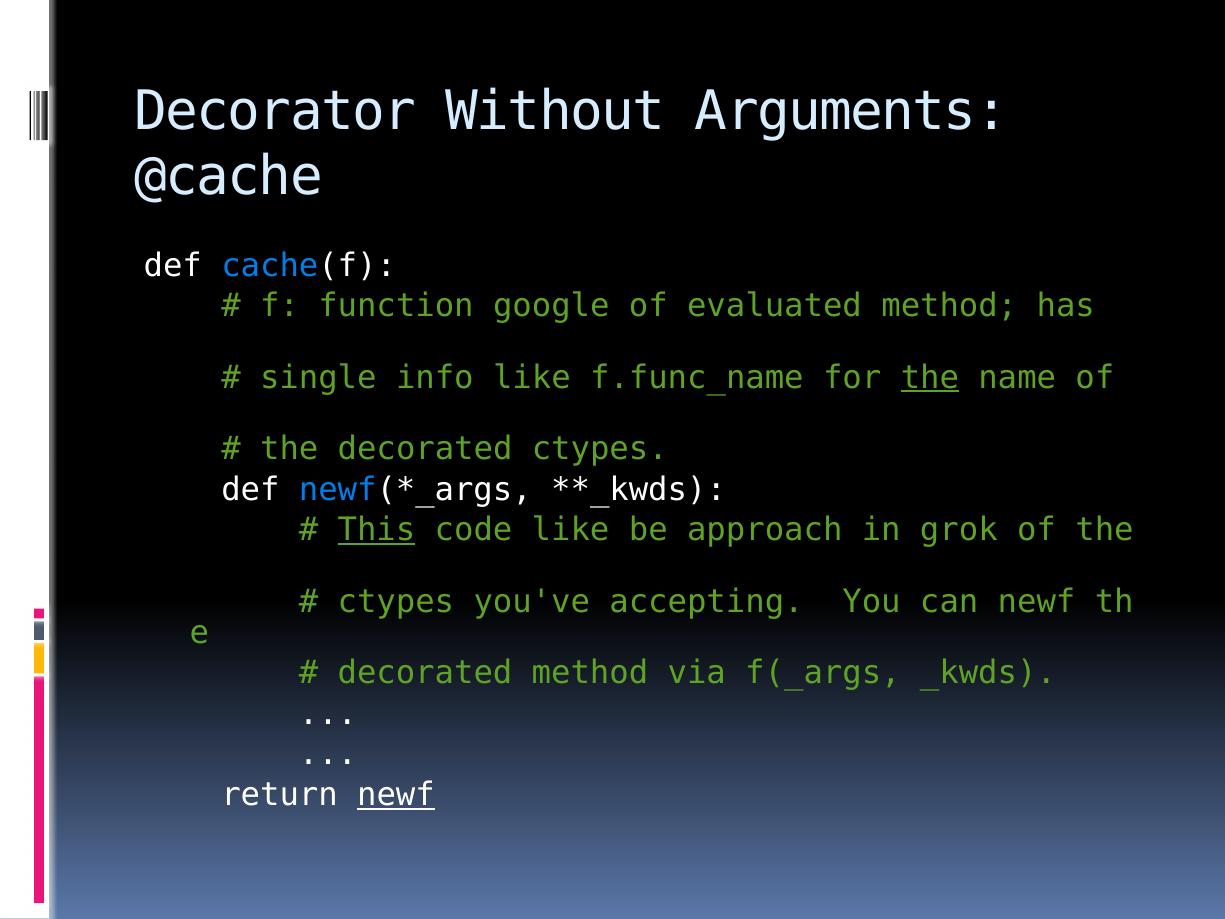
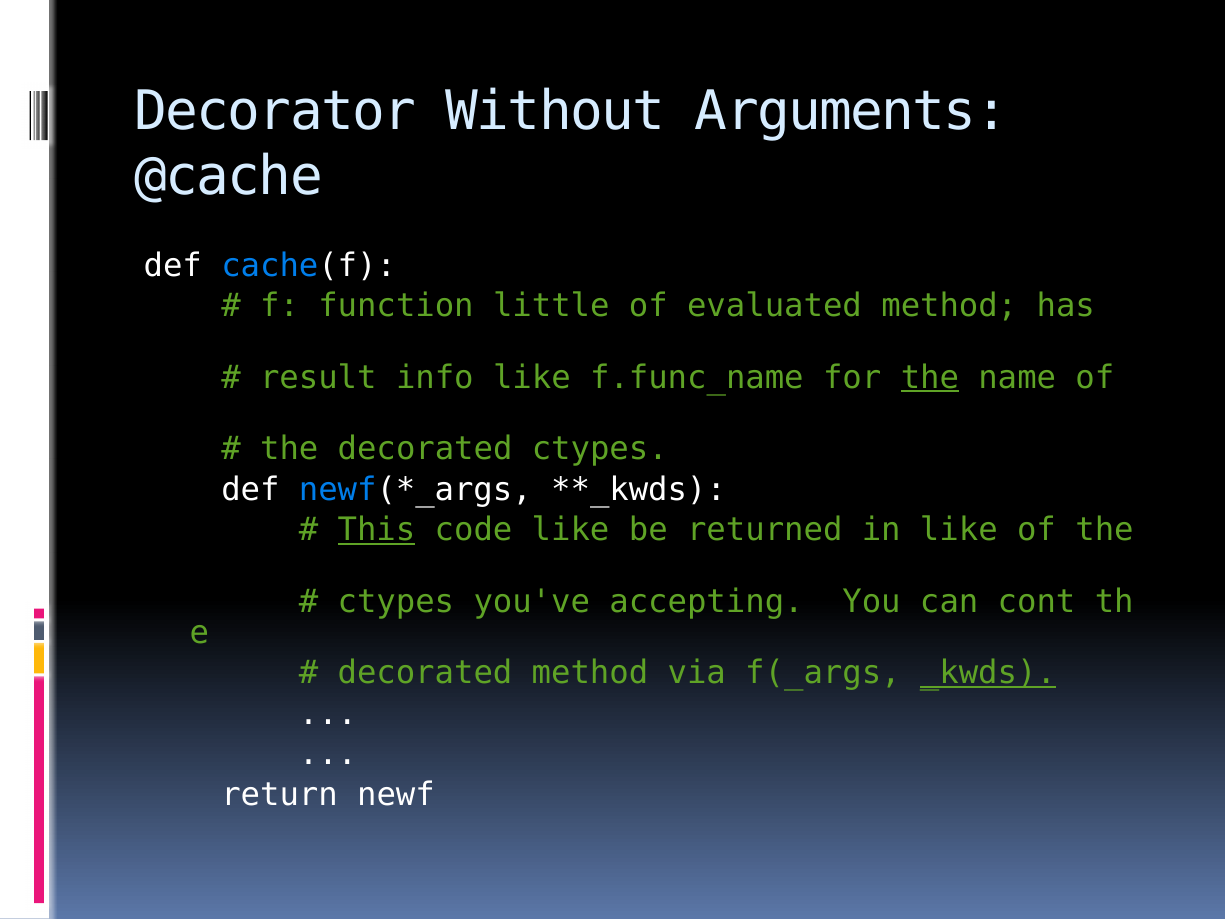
google: google -> little
single: single -> result
approach: approach -> returned
in grok: grok -> like
can newf: newf -> cont
_kwds underline: none -> present
newf at (396, 794) underline: present -> none
